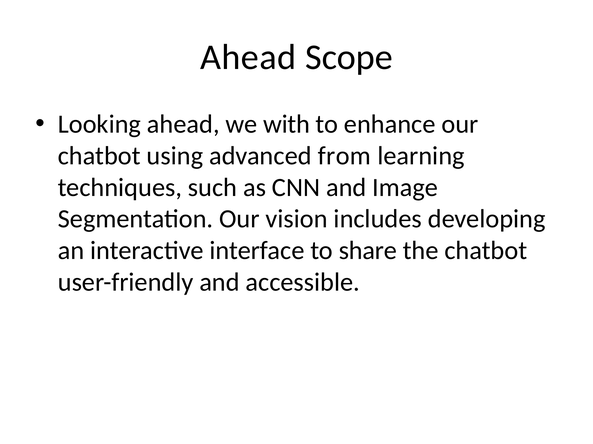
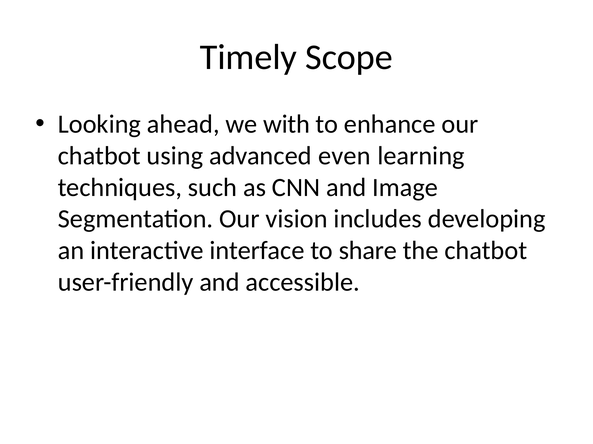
Ahead at (248, 57): Ahead -> Timely
from: from -> even
